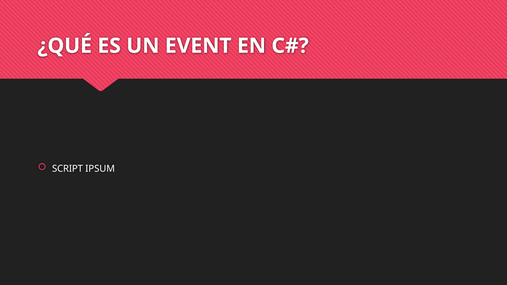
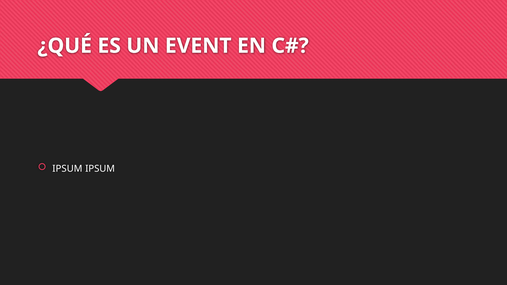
SCRIPT at (67, 169): SCRIPT -> IPSUM
